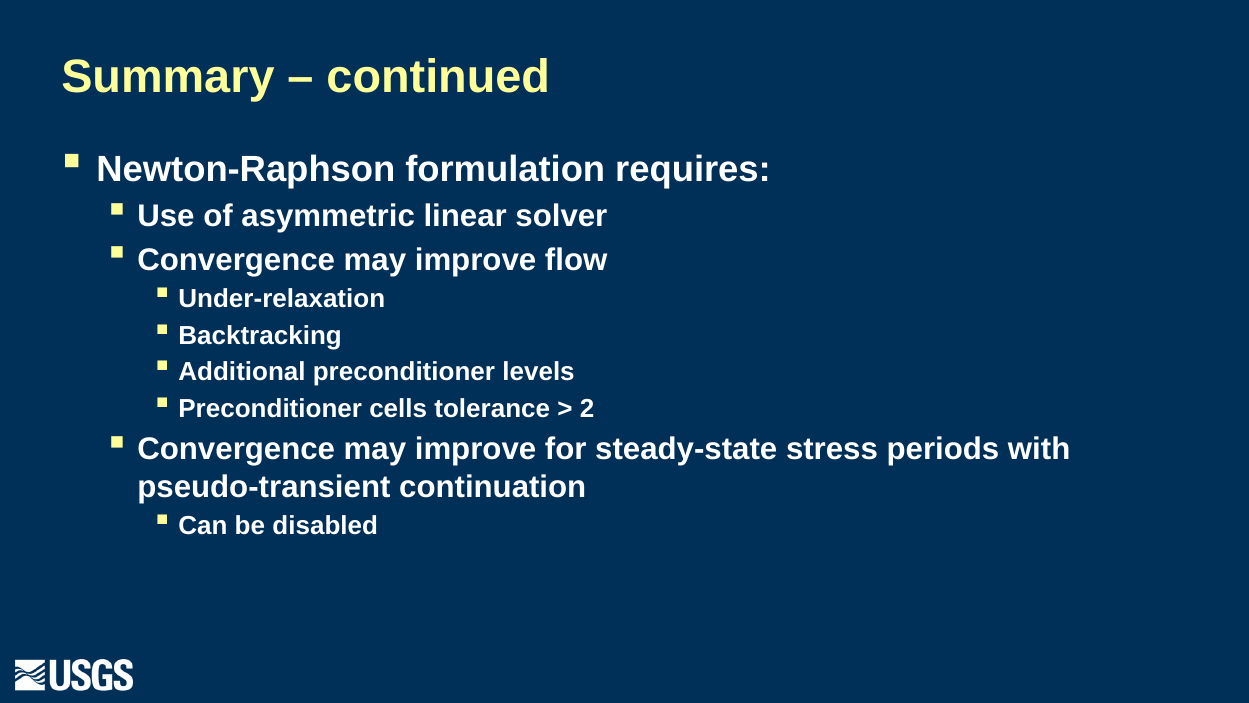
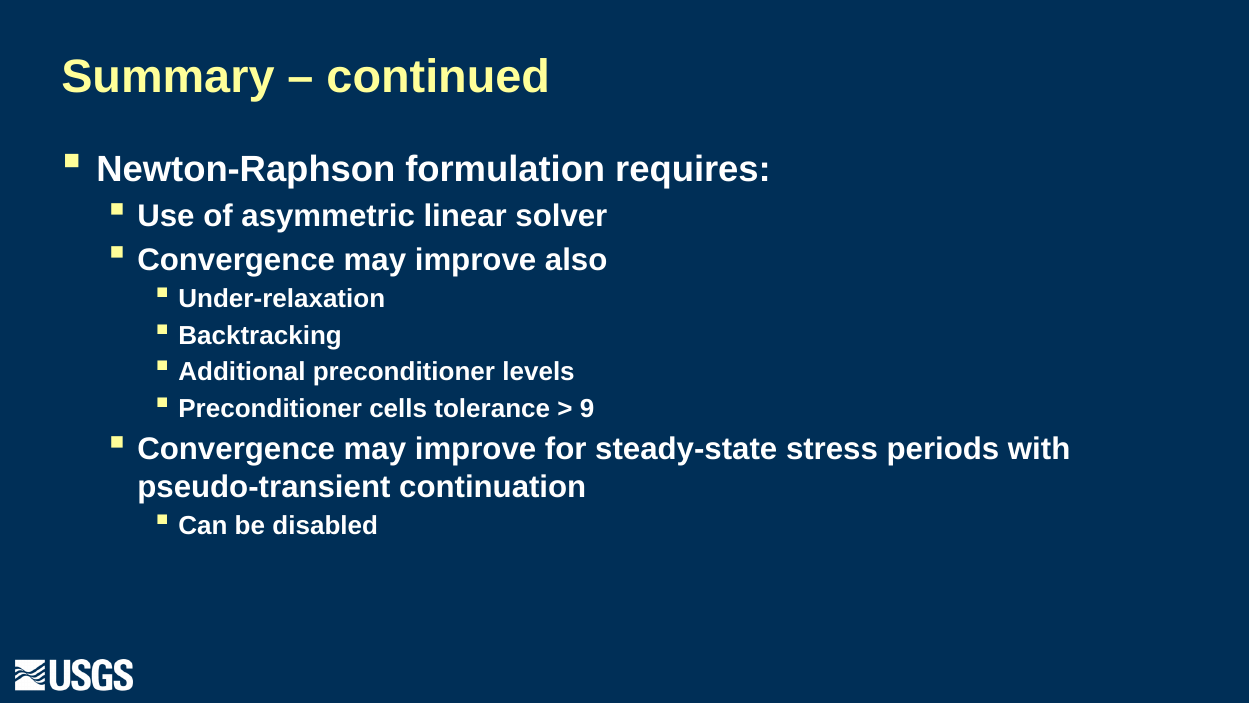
flow: flow -> also
2: 2 -> 9
